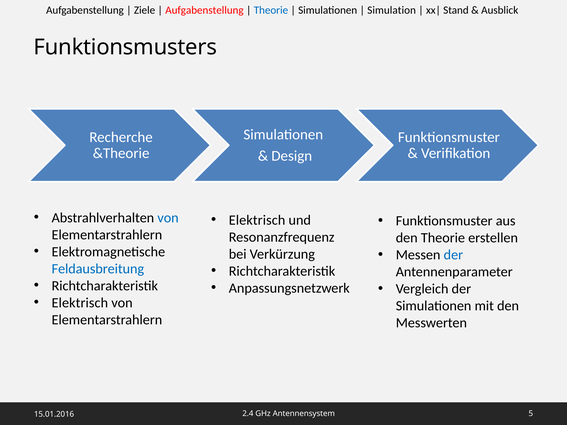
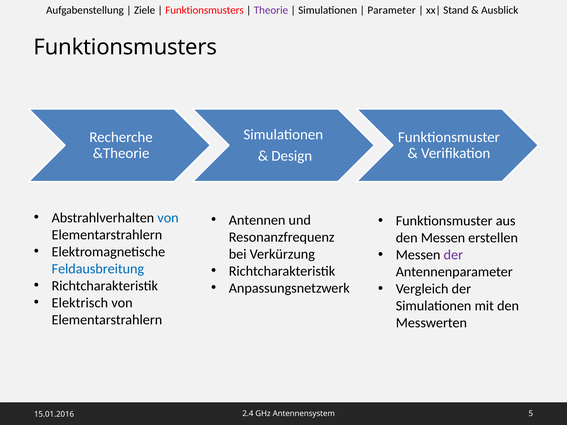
Aufgabenstellung at (204, 10): Aufgabenstellung -> Funktionsmusters
Theorie at (271, 10) colour: blue -> purple
Simulation: Simulation -> Parameter
Elektrisch at (257, 220): Elektrisch -> Antennen
den Theorie: Theorie -> Messen
der at (453, 255) colour: blue -> purple
